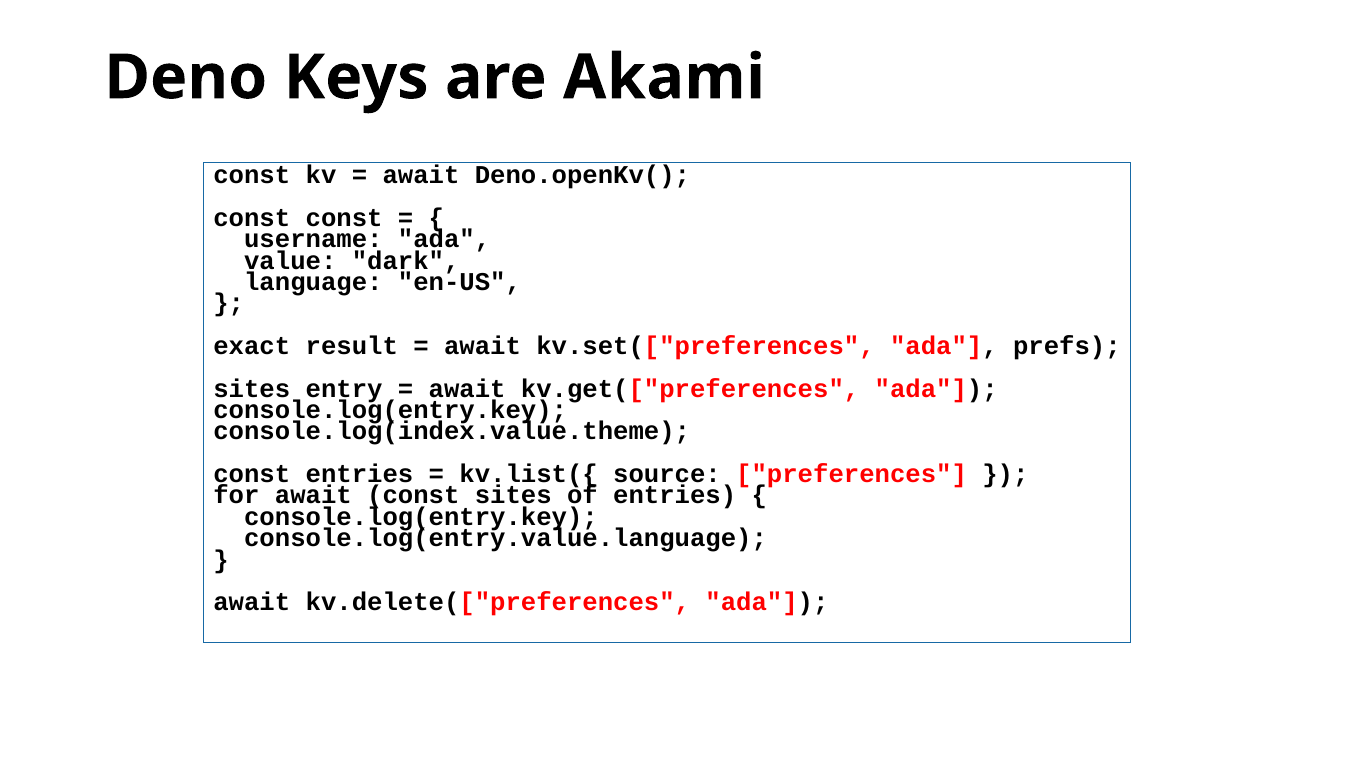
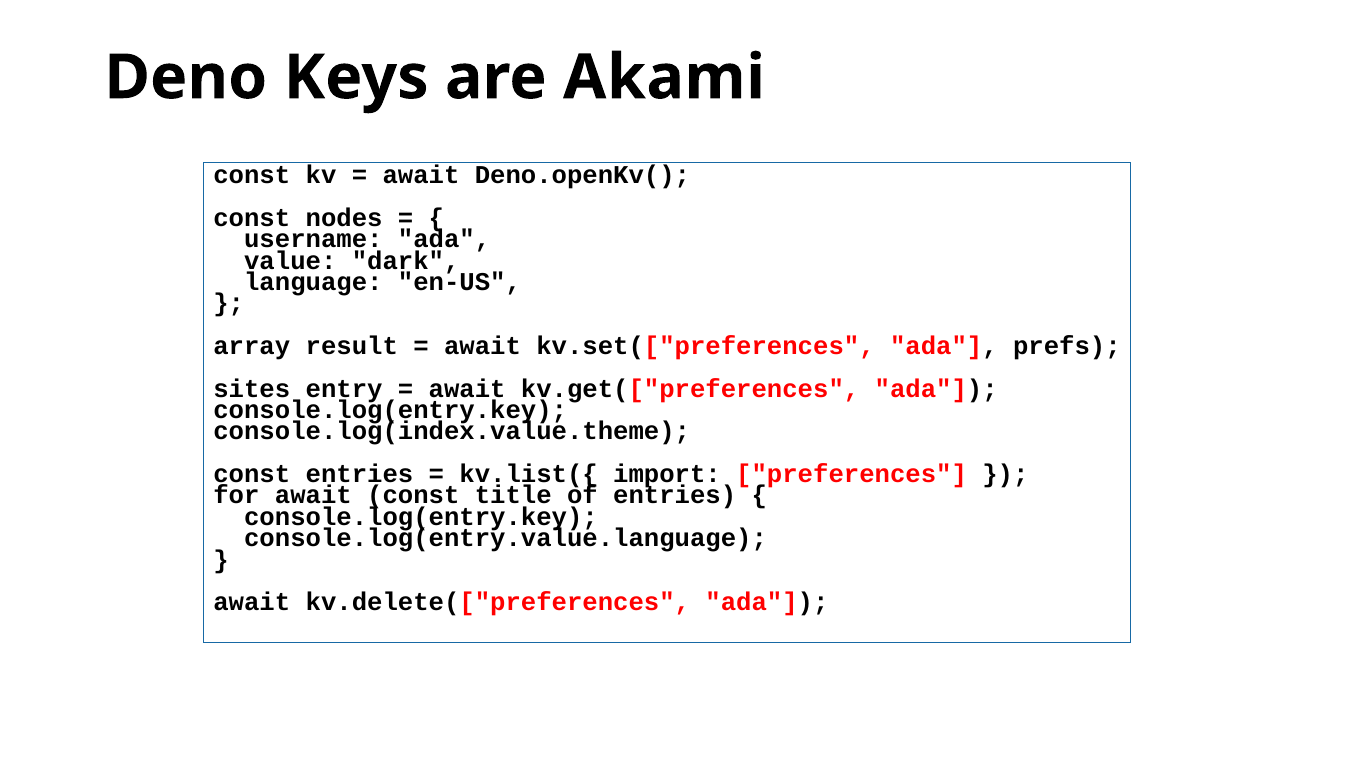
const const: const -> nodes
exact: exact -> array
source: source -> import
const sites: sites -> title
